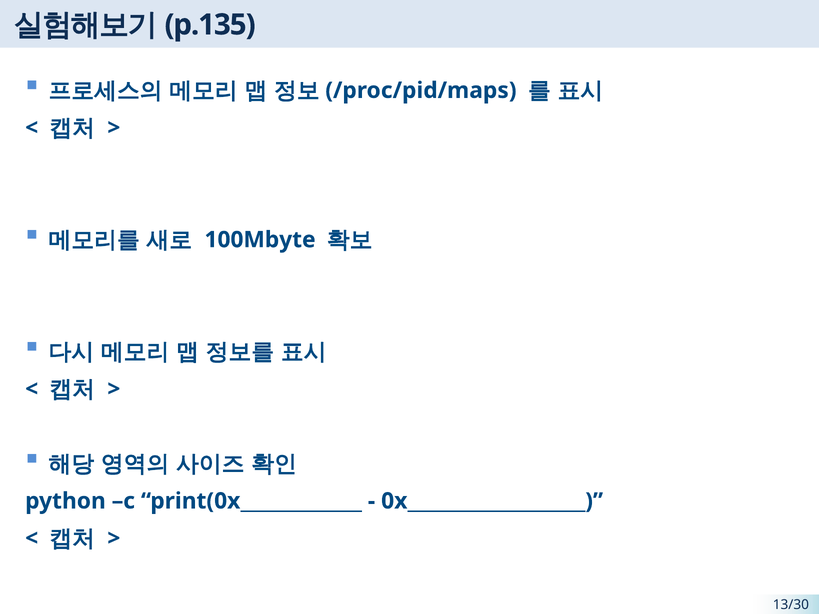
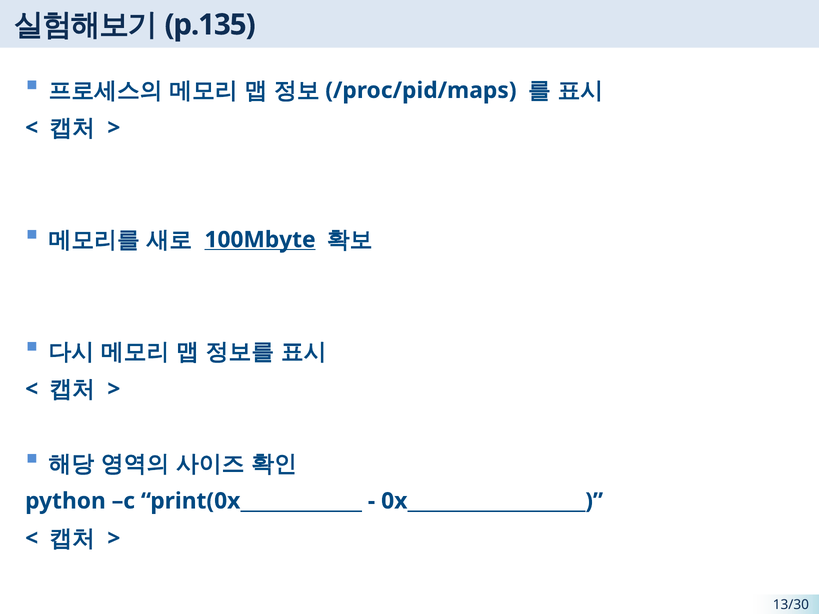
100Mbyte underline: none -> present
